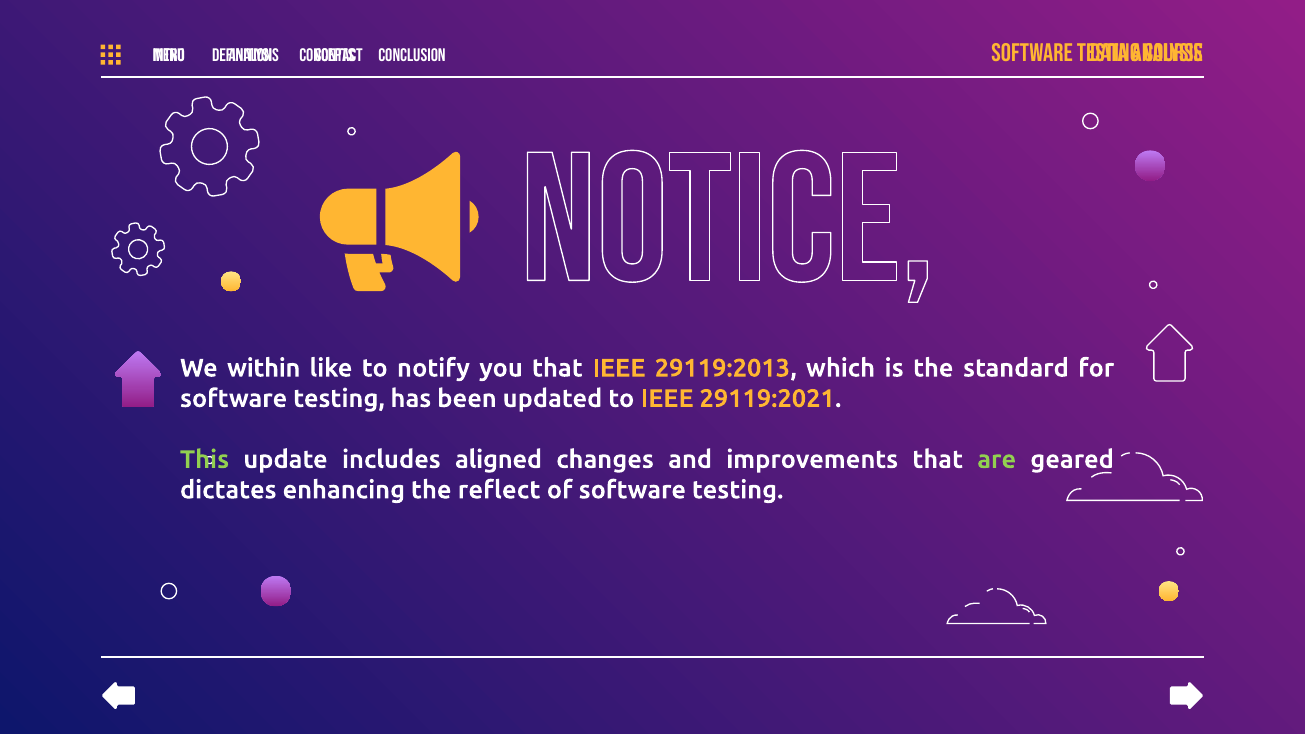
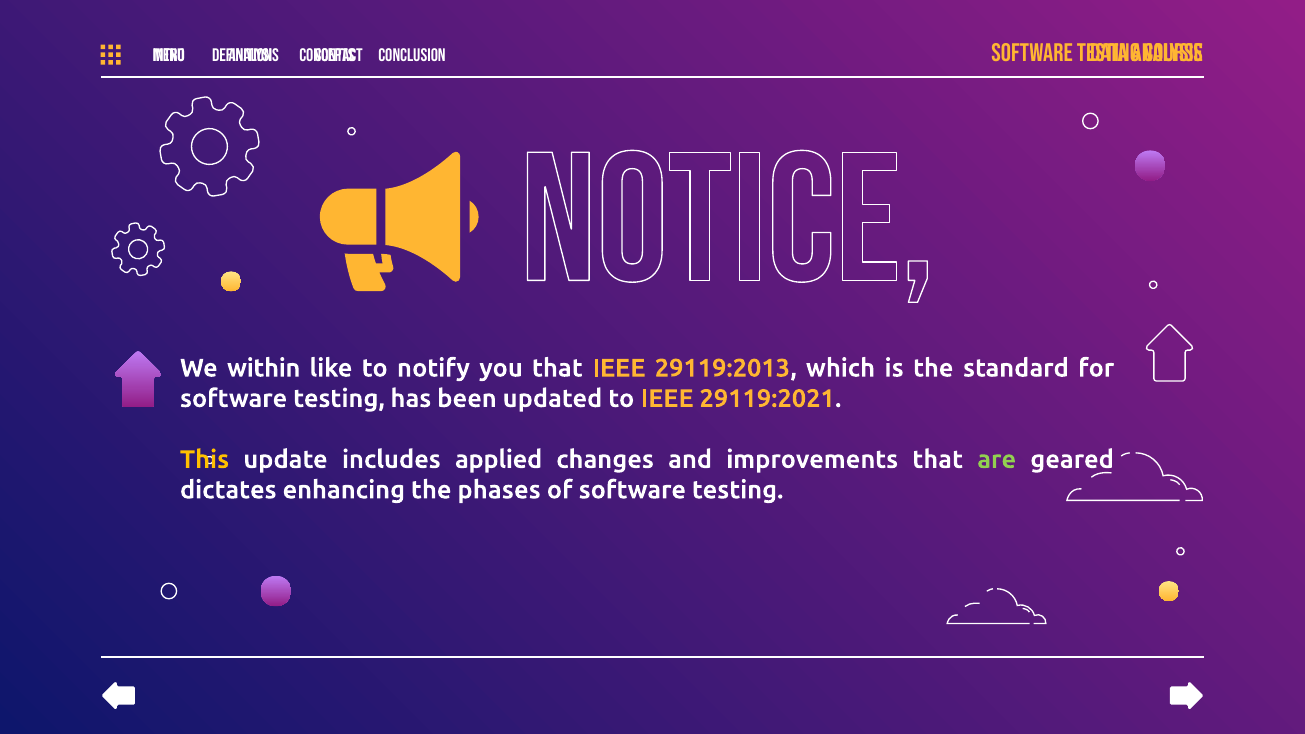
This colour: light green -> yellow
aligned: aligned -> applied
reflect: reflect -> phases
